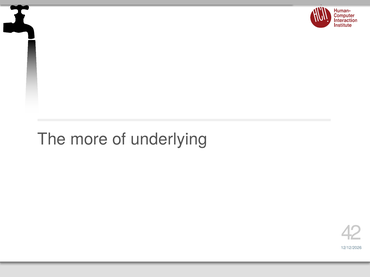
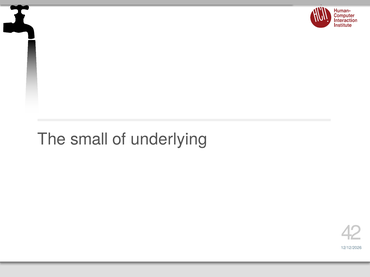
more: more -> small
